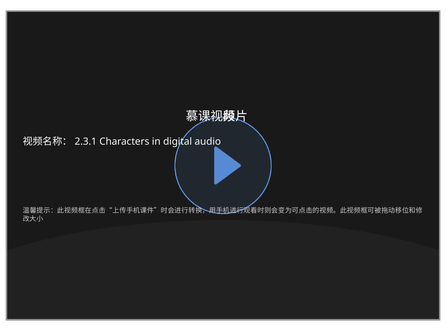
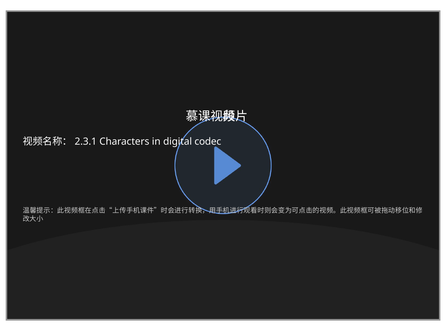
audio: audio -> codec
